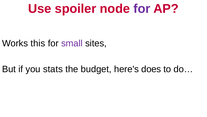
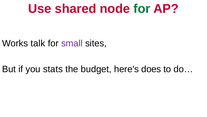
spoiler: spoiler -> shared
for at (142, 9) colour: purple -> green
this: this -> talk
